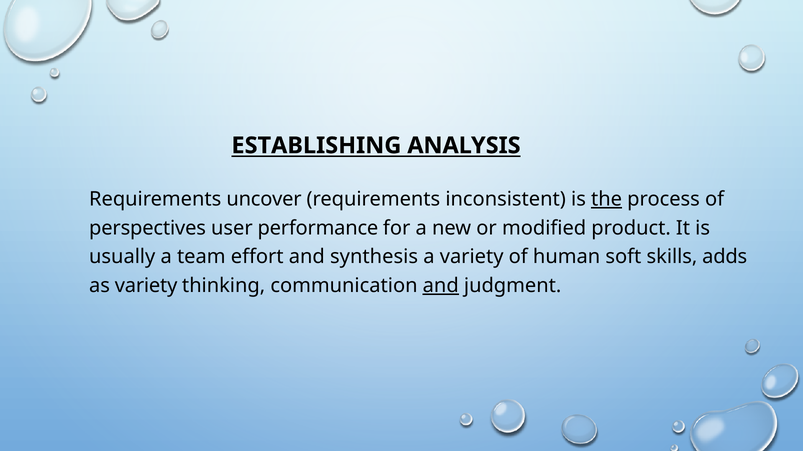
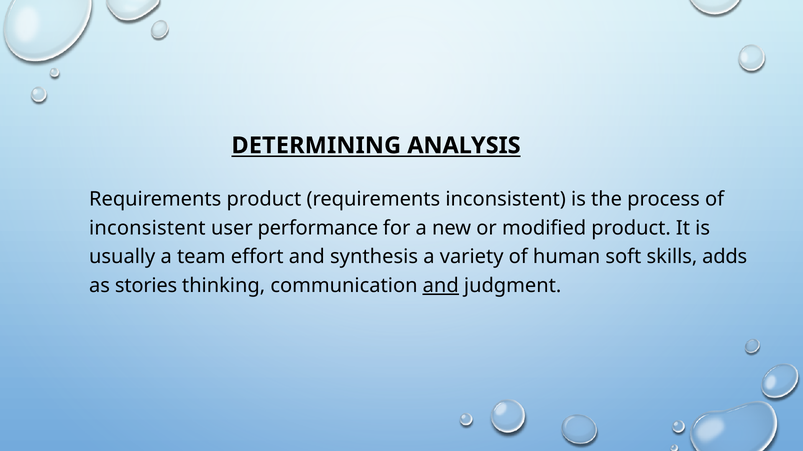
ESTABLISHING: ESTABLISHING -> DETERMINING
Requirements uncover: uncover -> product
the underline: present -> none
perspectives at (148, 228): perspectives -> inconsistent
as variety: variety -> stories
